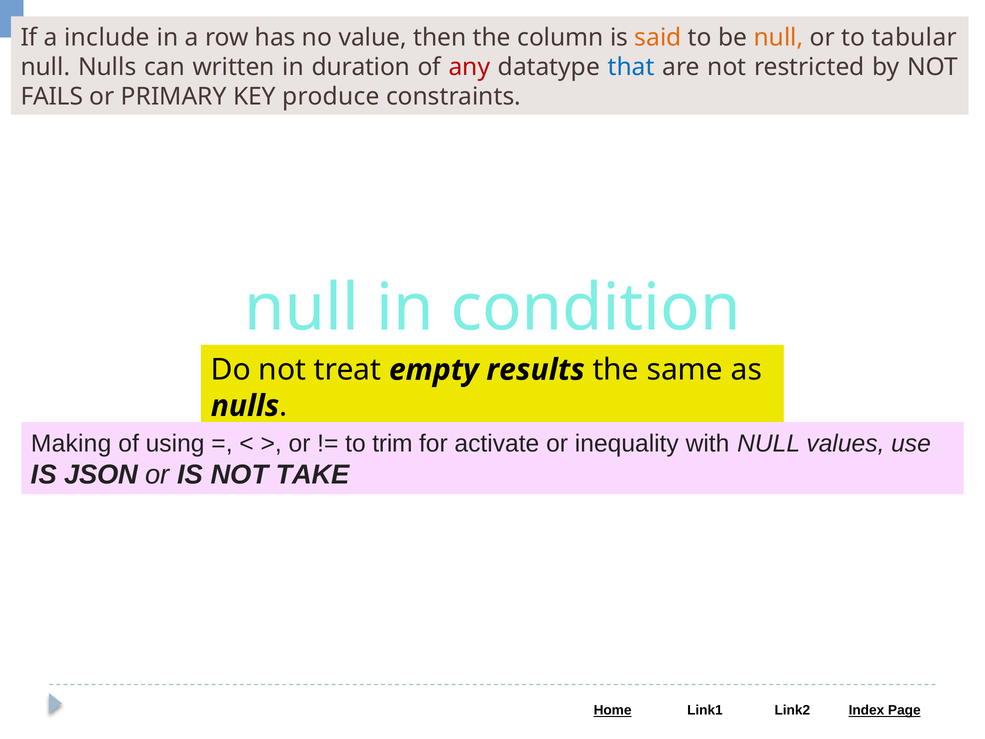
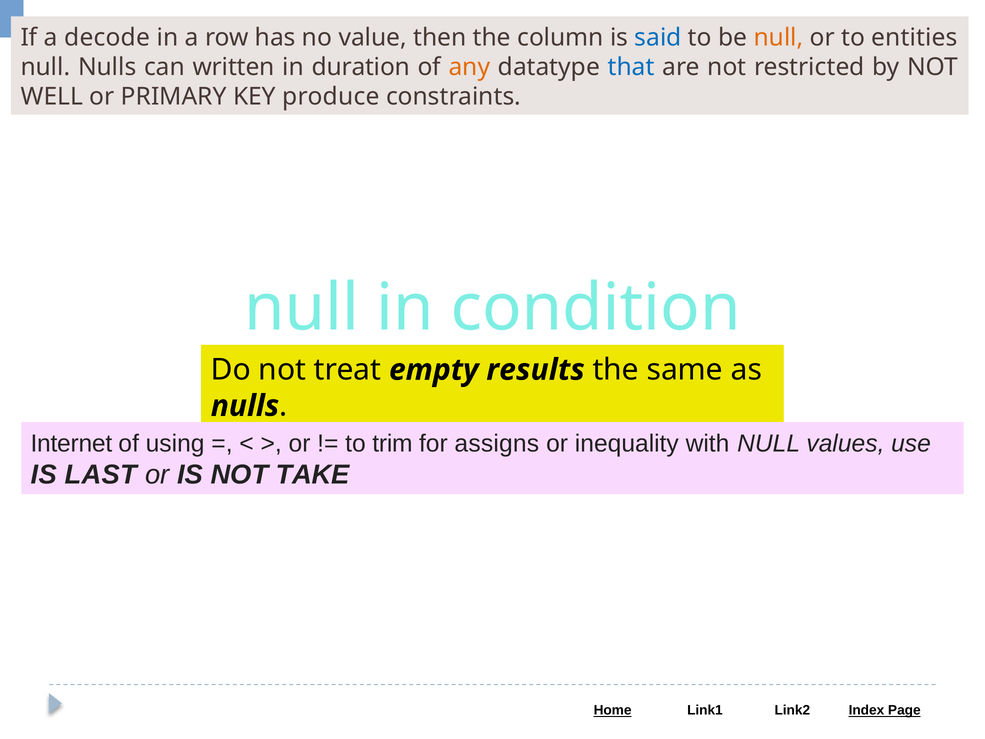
include: include -> decode
said colour: orange -> blue
tabular: tabular -> entities
any colour: red -> orange
FAILS: FAILS -> WELL
Making: Making -> Internet
activate: activate -> assigns
JSON: JSON -> LAST
